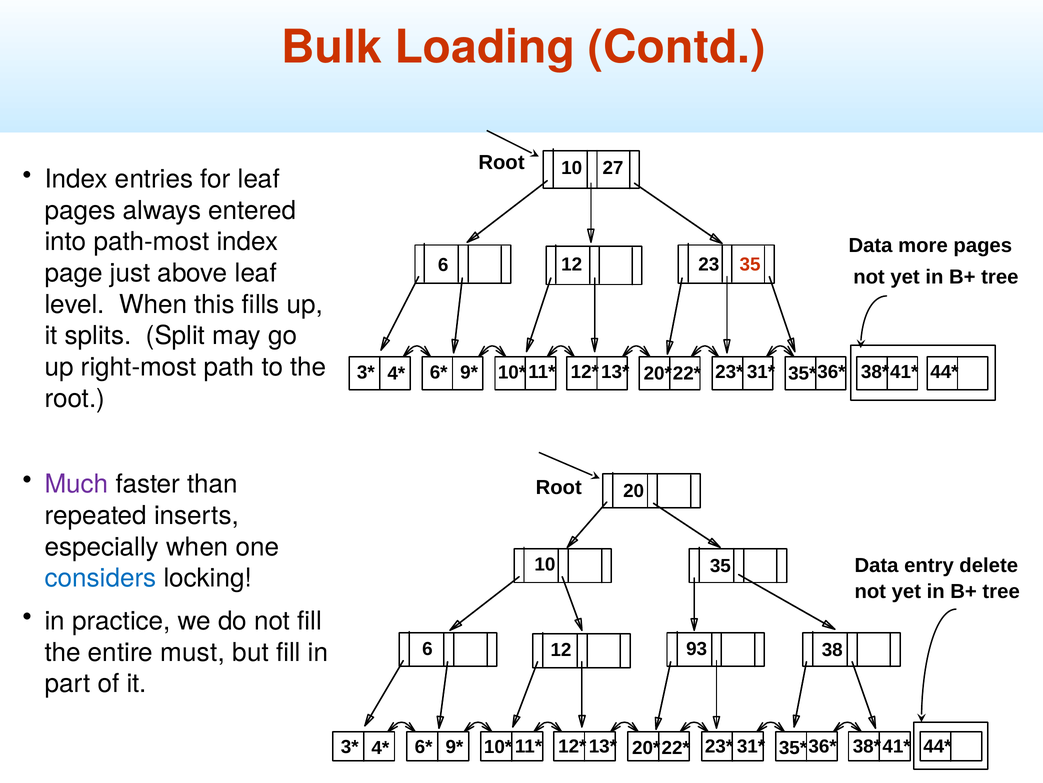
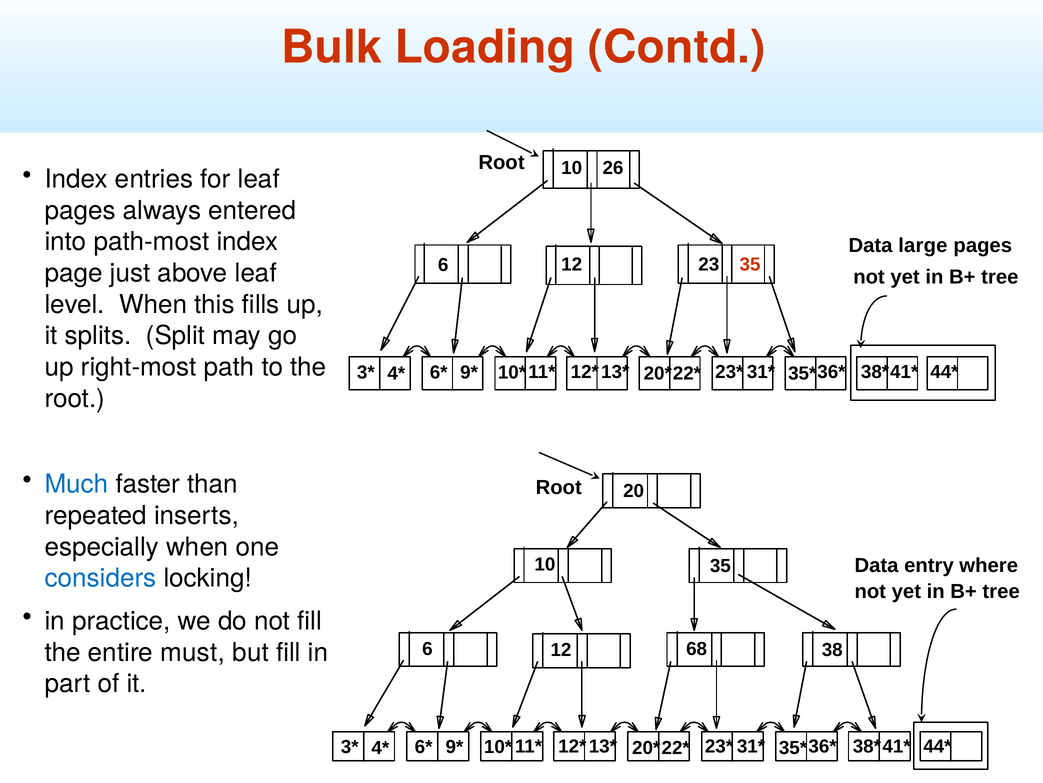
27: 27 -> 26
more: more -> large
Much colour: purple -> blue
delete: delete -> where
93: 93 -> 68
